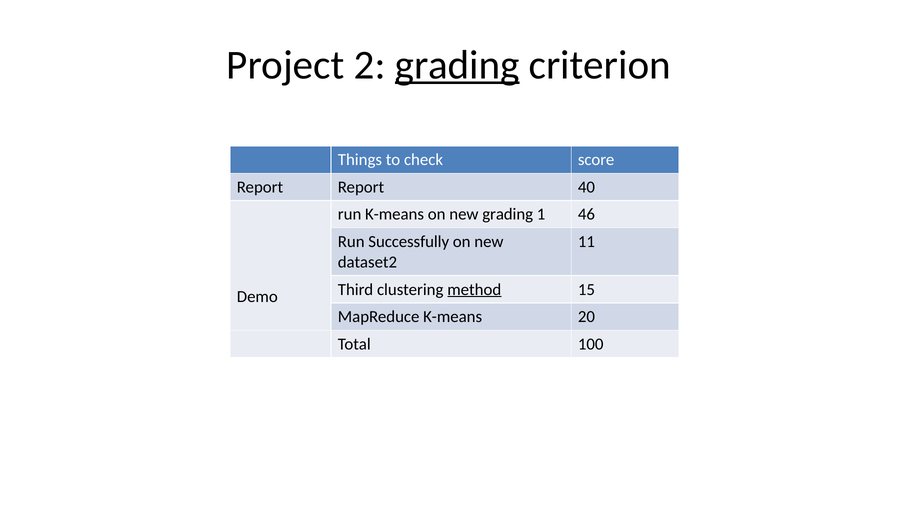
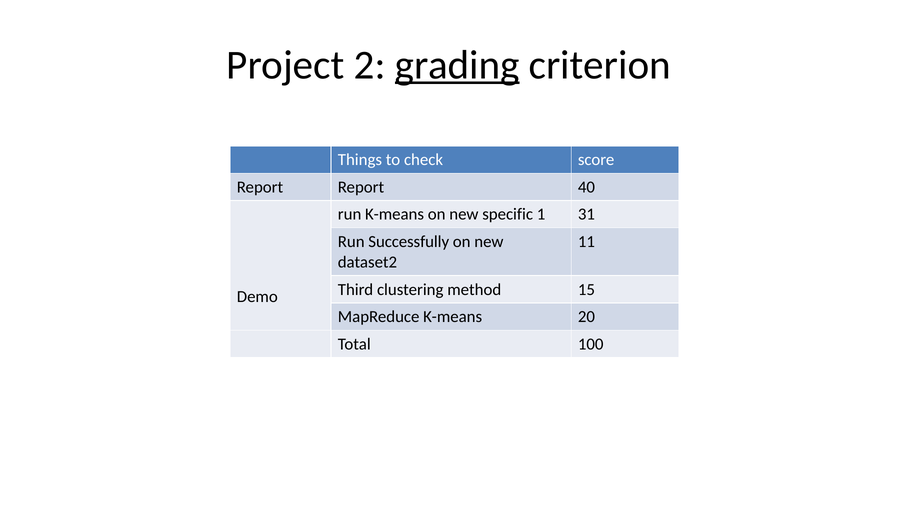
new grading: grading -> specific
46: 46 -> 31
method underline: present -> none
